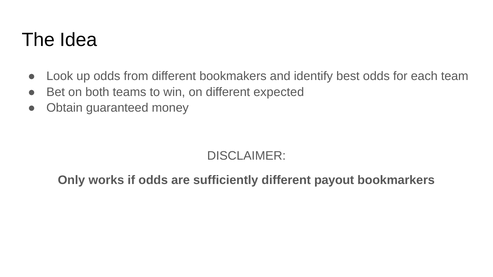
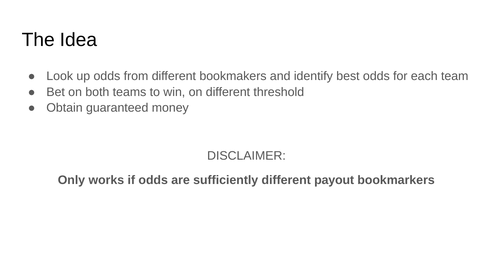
expected: expected -> threshold
